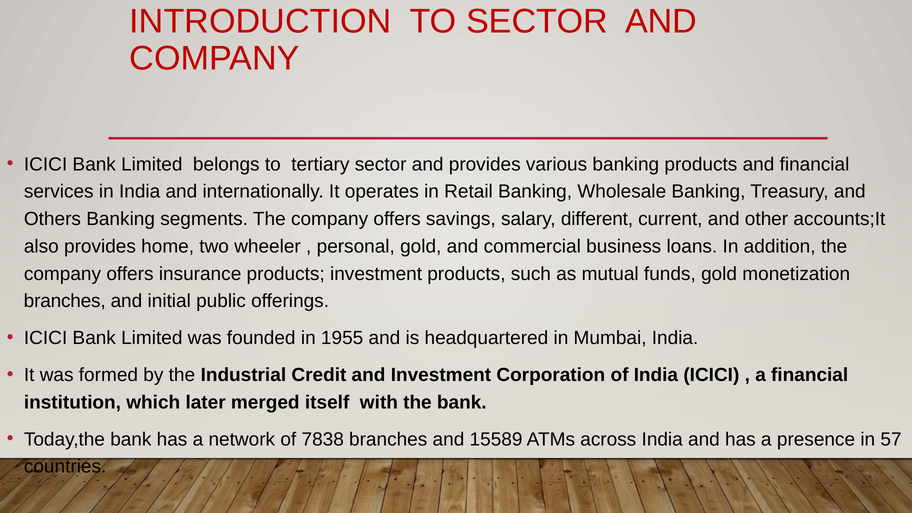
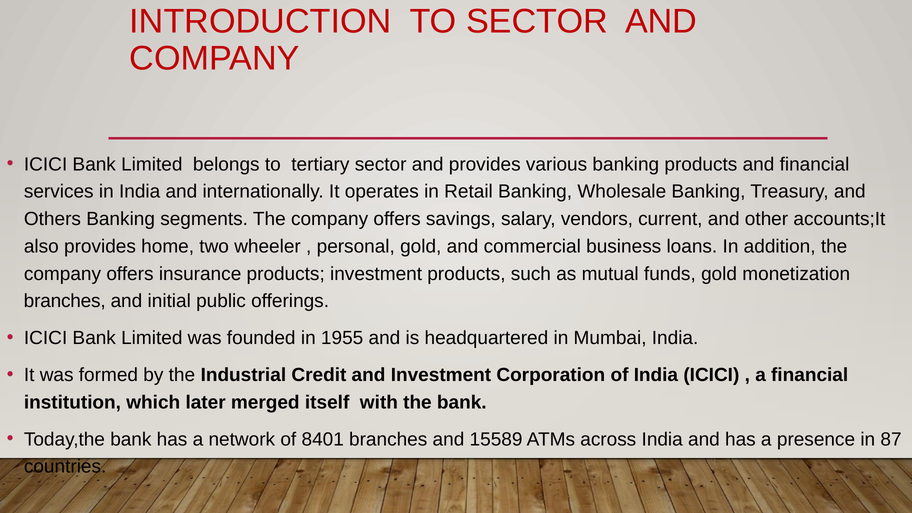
different: different -> vendors
7838: 7838 -> 8401
57: 57 -> 87
